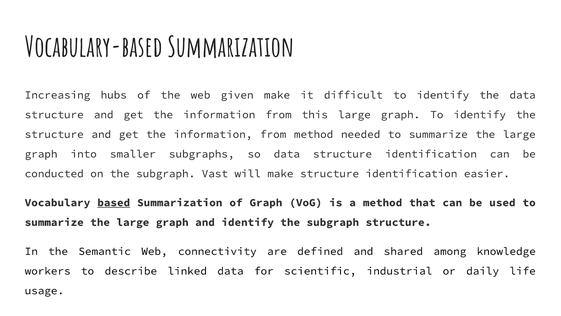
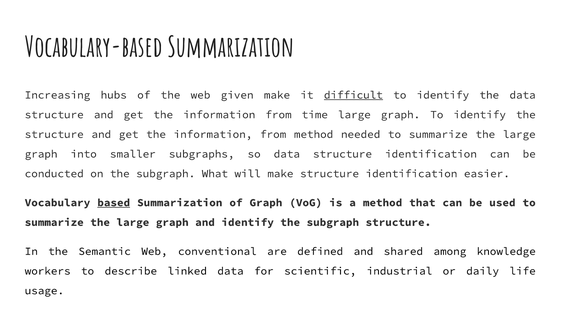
difficult underline: none -> present
this: this -> time
Vast: Vast -> What
connectivity: connectivity -> conventional
